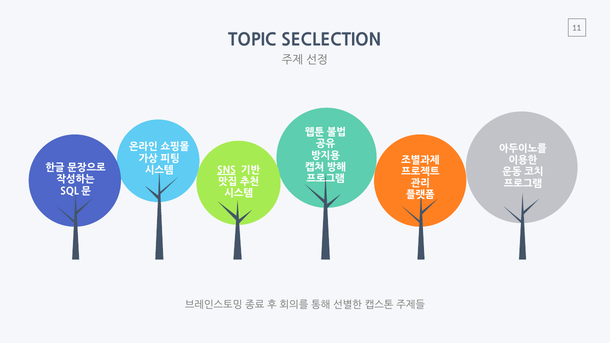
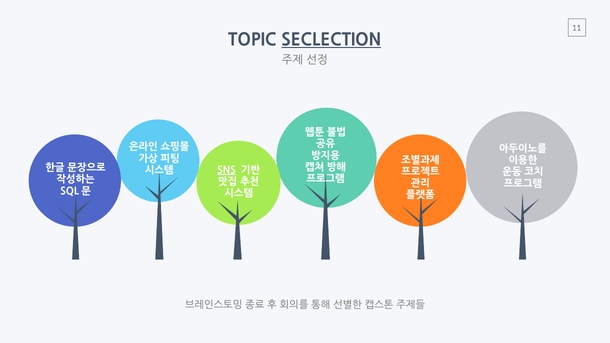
SECLECTION underline: none -> present
